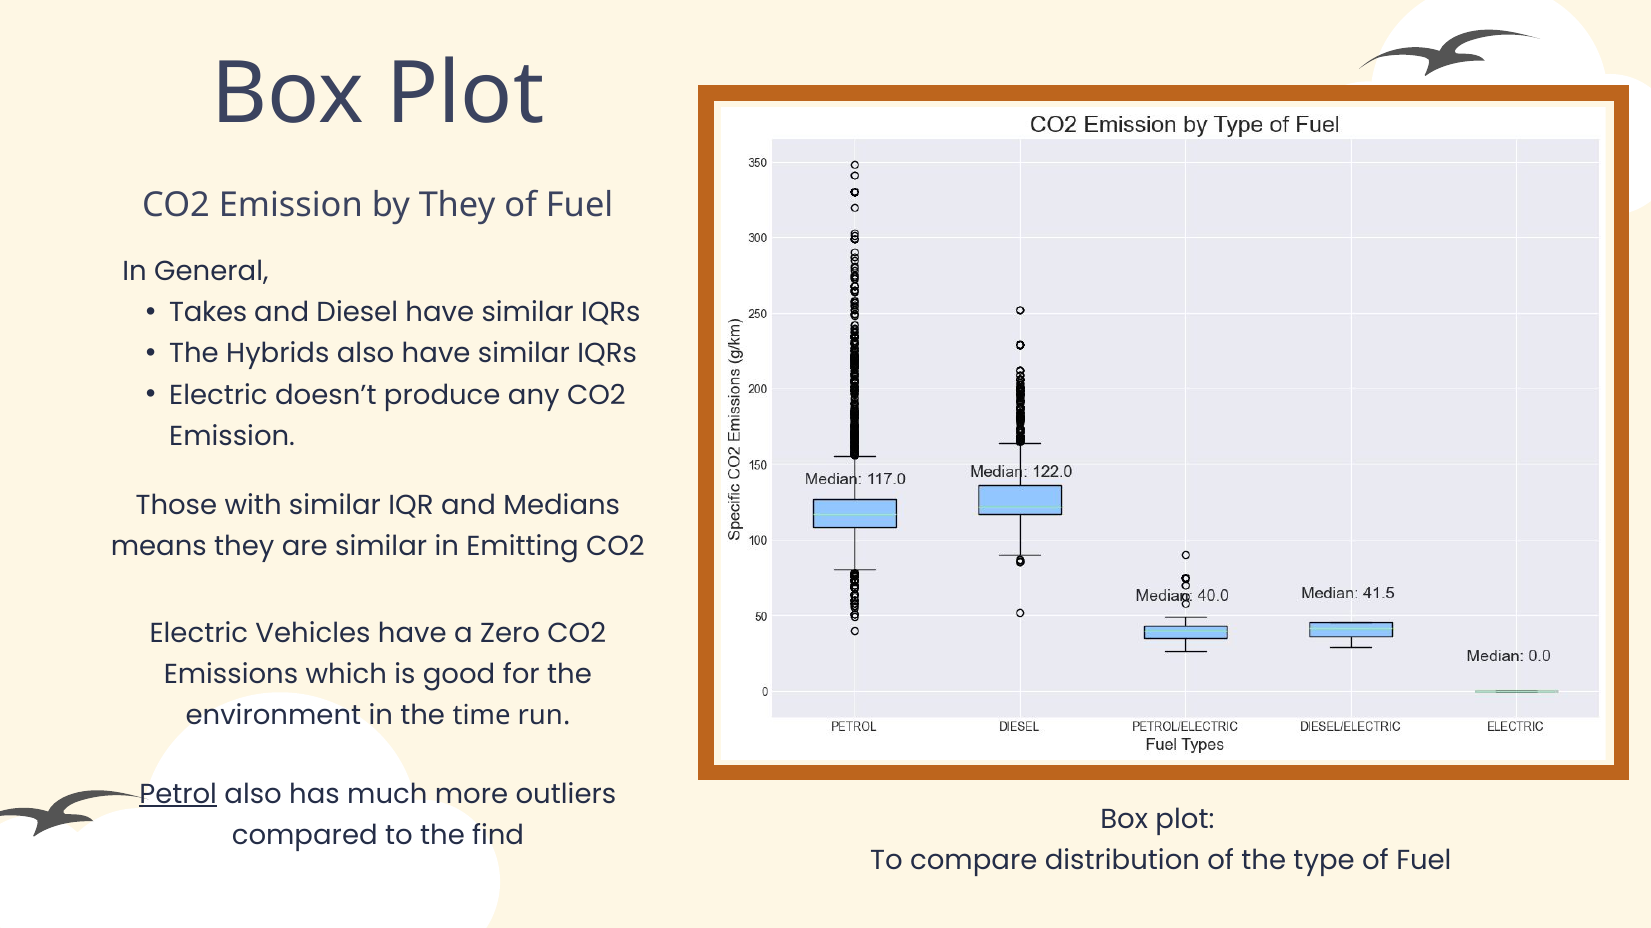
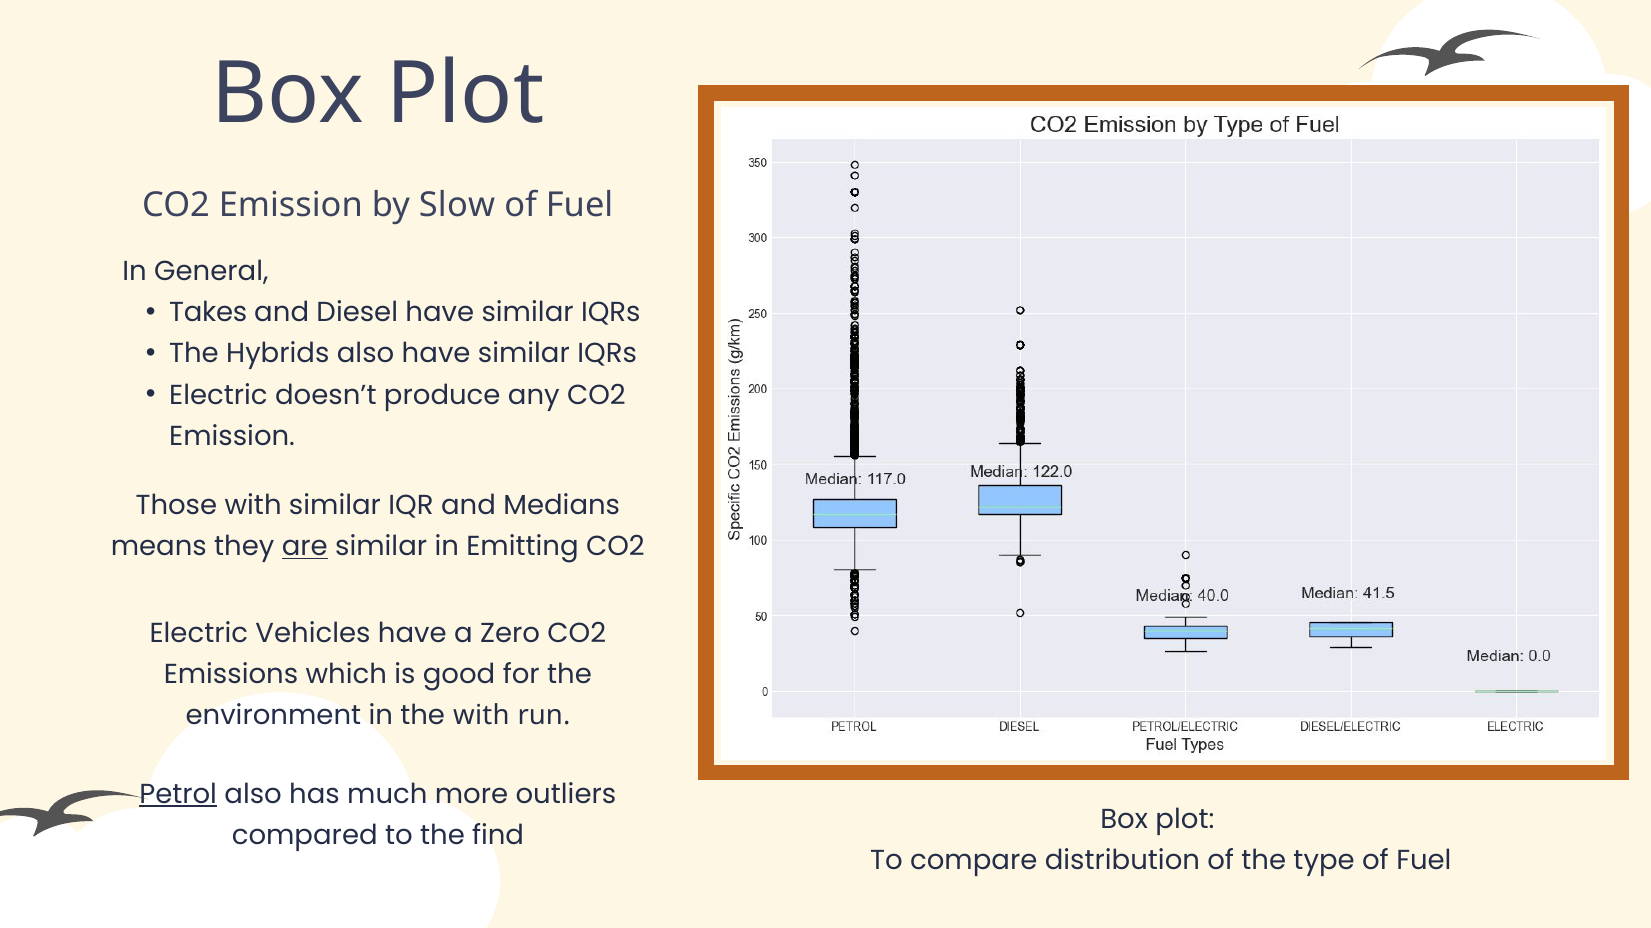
by They: They -> Slow
are underline: none -> present
the time: time -> with
